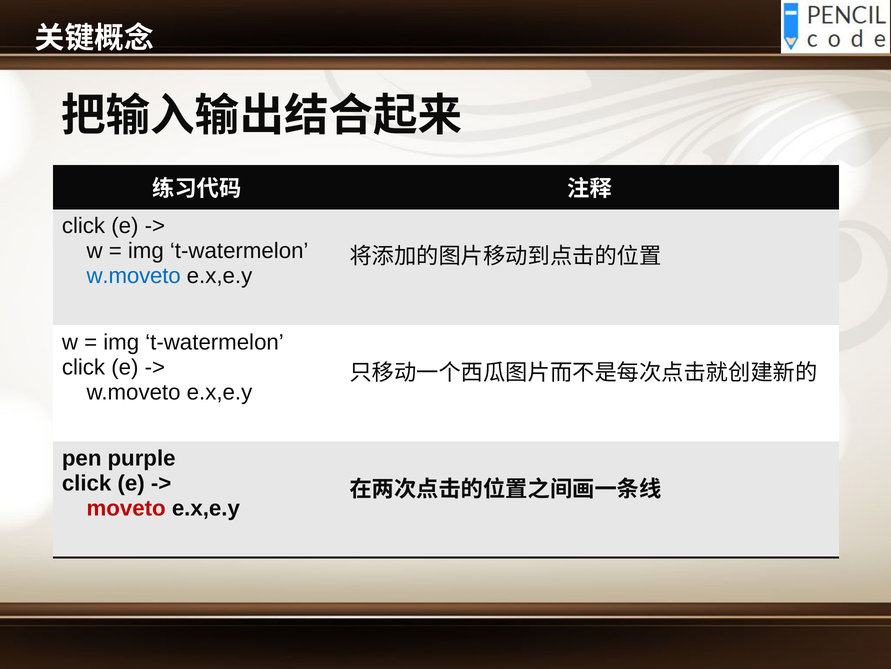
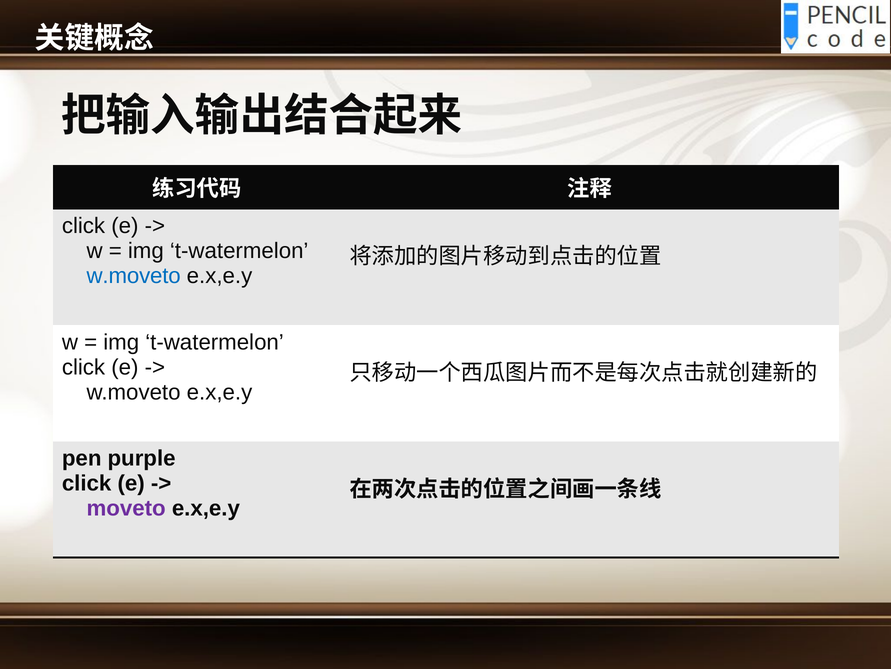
moveto colour: red -> purple
